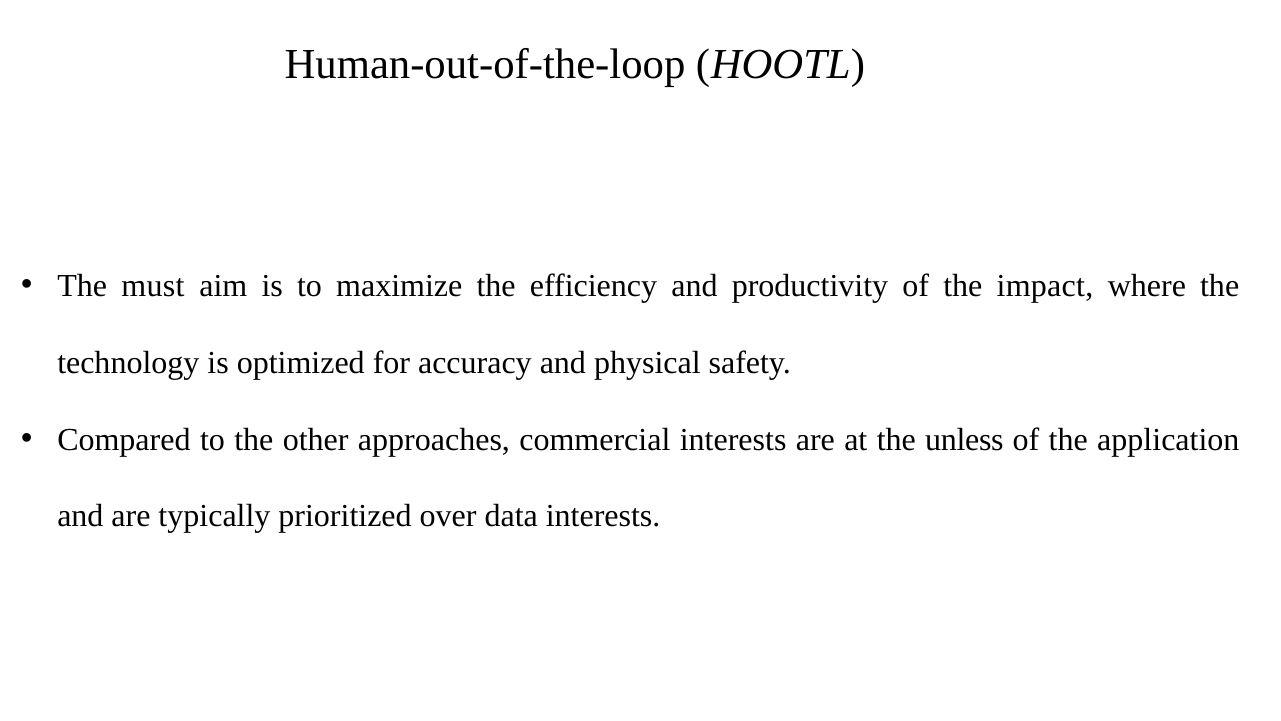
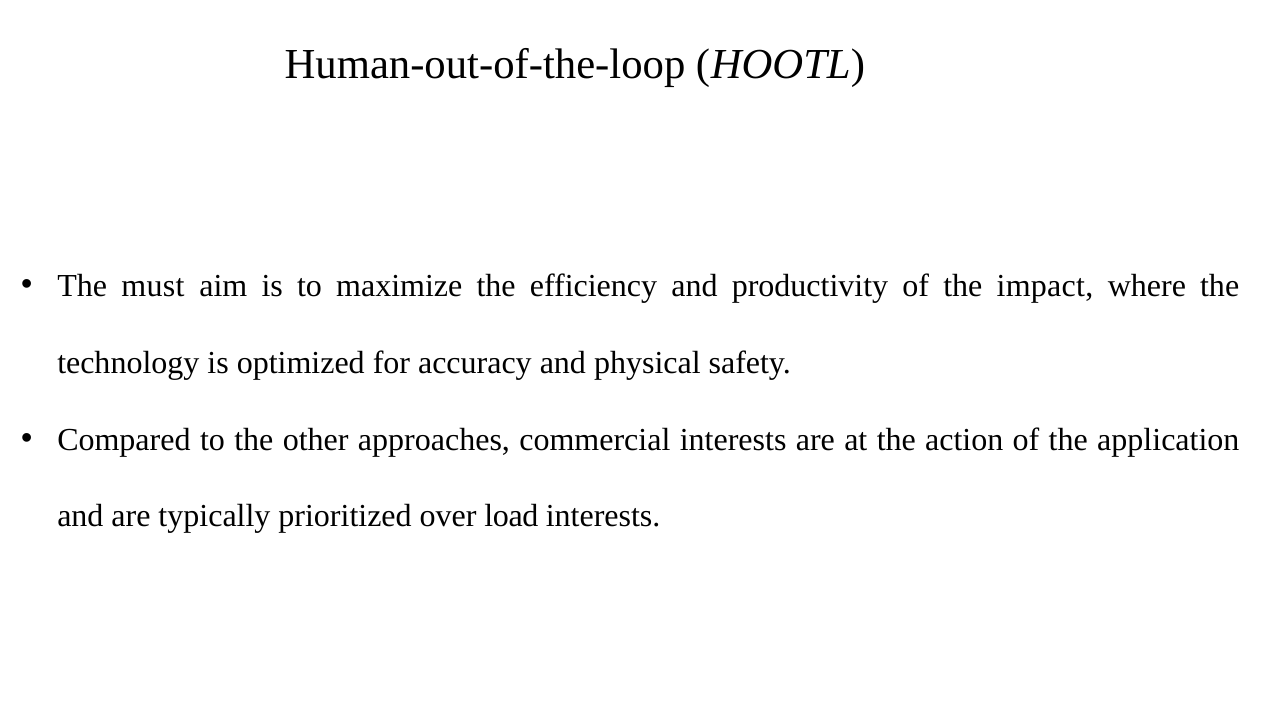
unless: unless -> action
data: data -> load
